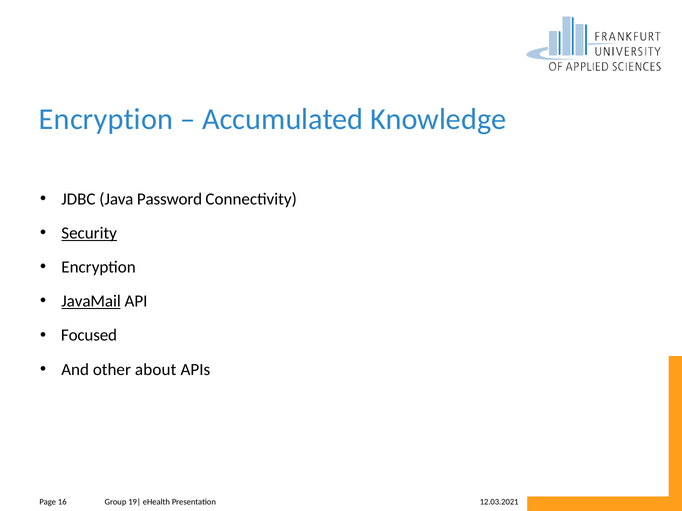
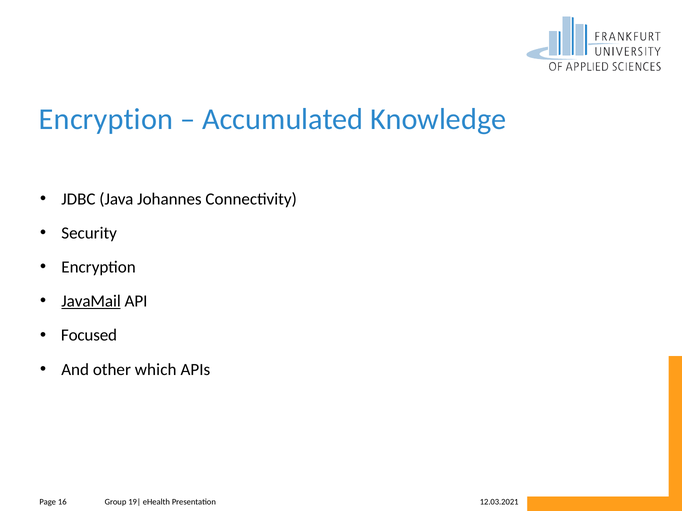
Password: Password -> Johannes
Security underline: present -> none
about: about -> which
